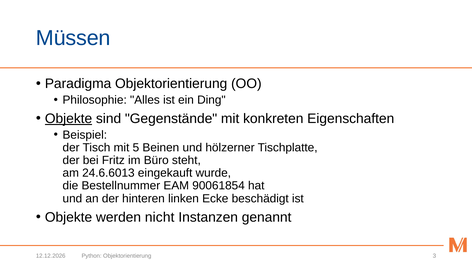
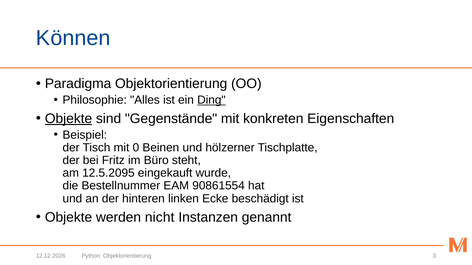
Müssen: Müssen -> Können
Ding underline: none -> present
5: 5 -> 0
24.6.6013: 24.6.6013 -> 12.5.2095
90061854: 90061854 -> 90861554
